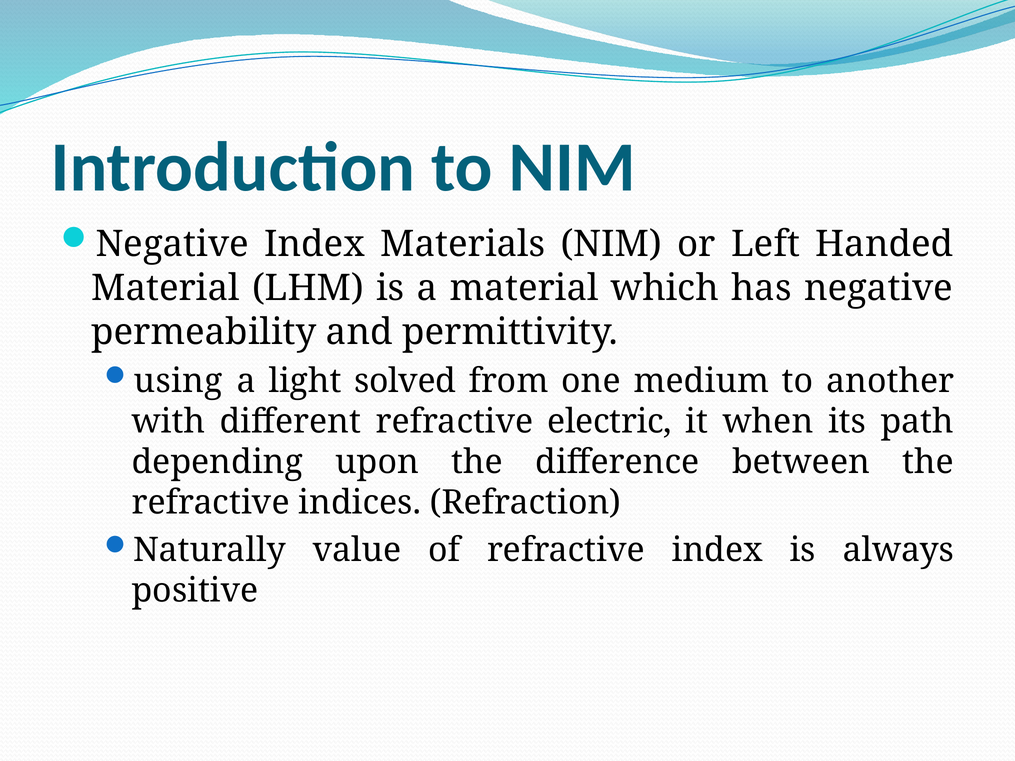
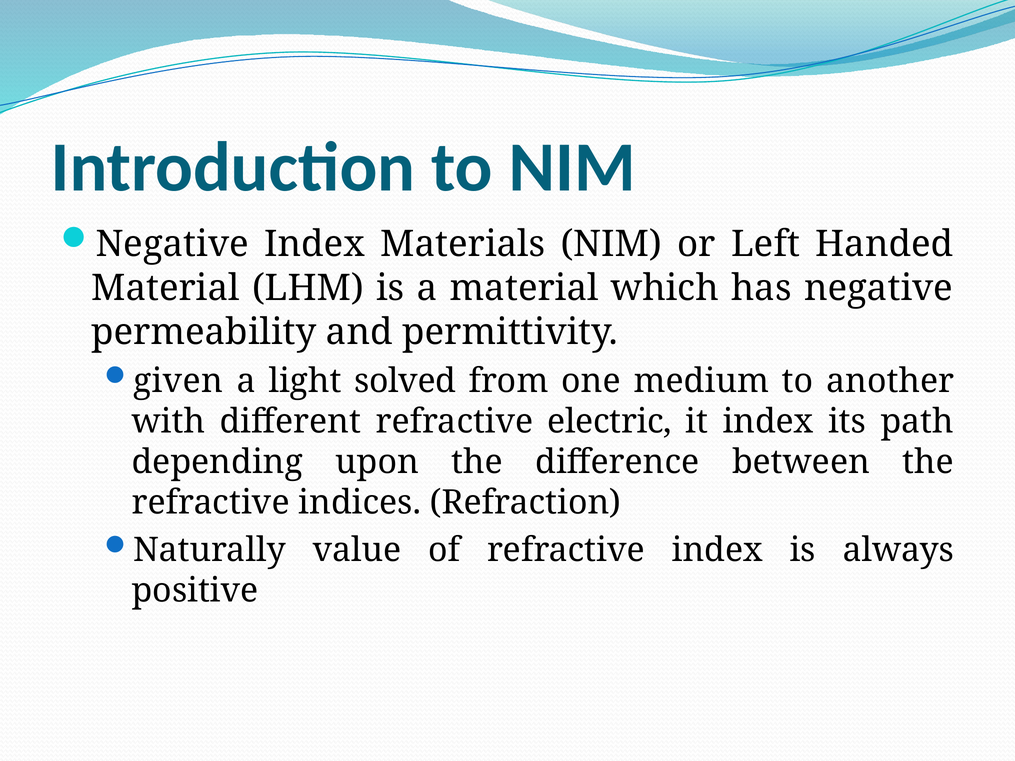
using: using -> given
it when: when -> index
